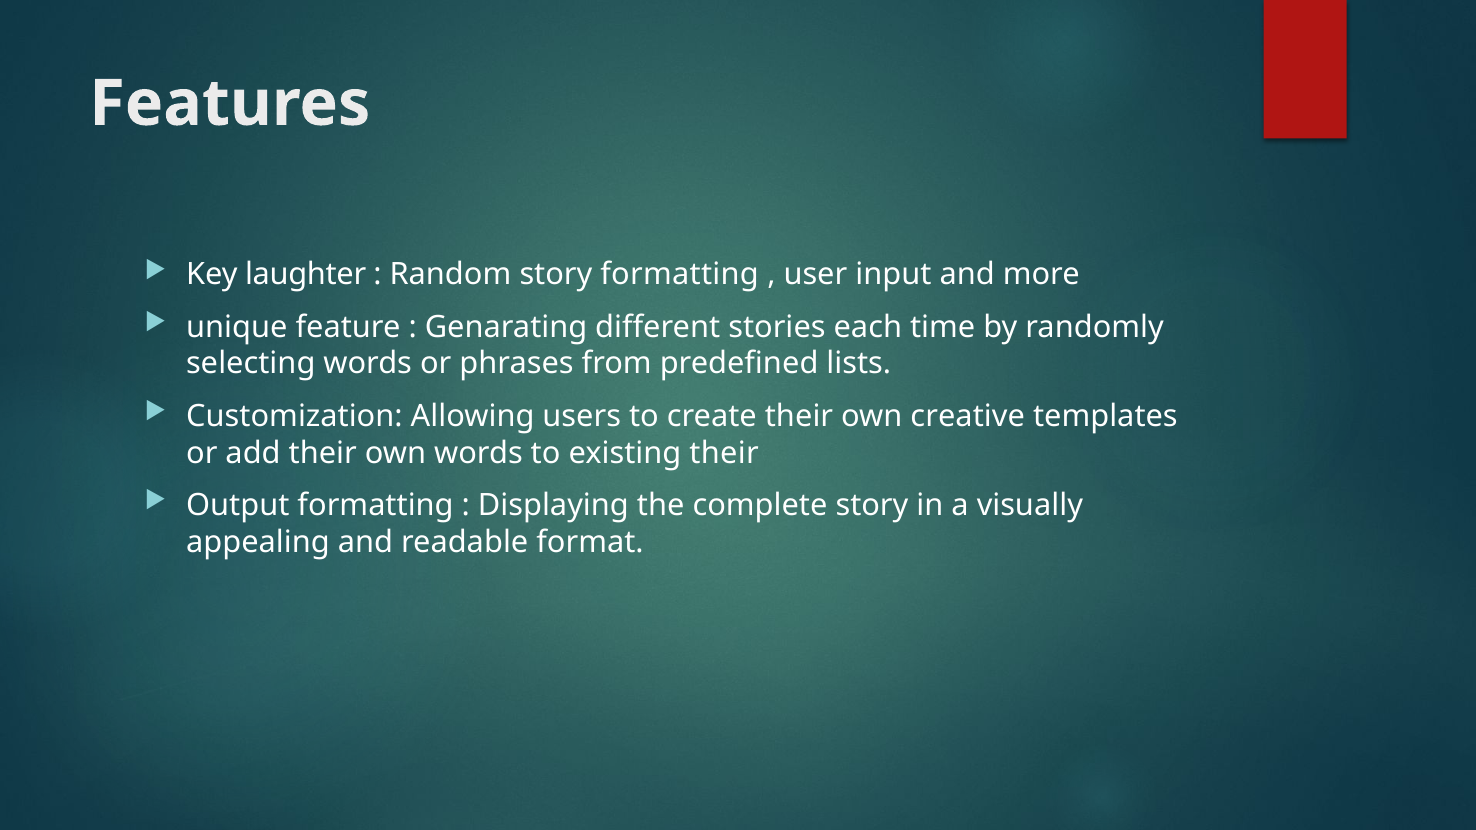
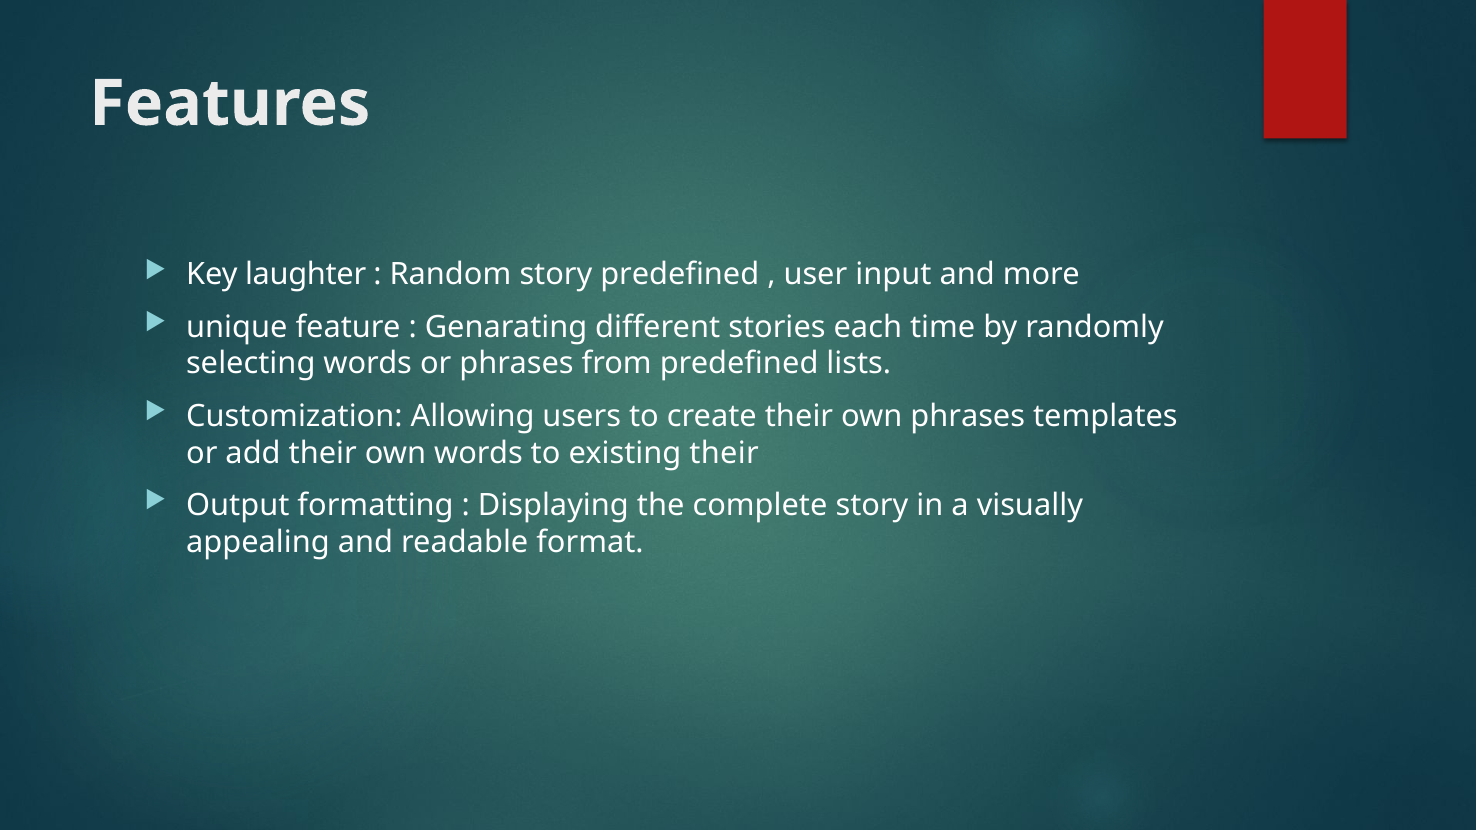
story formatting: formatting -> predefined
own creative: creative -> phrases
